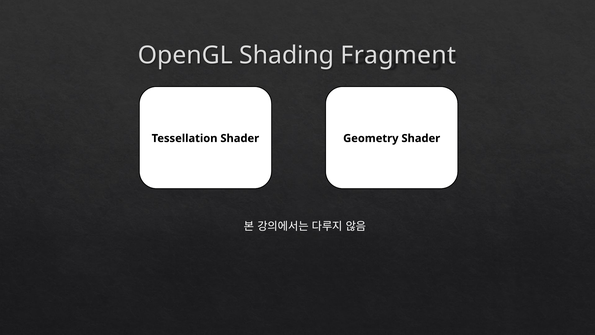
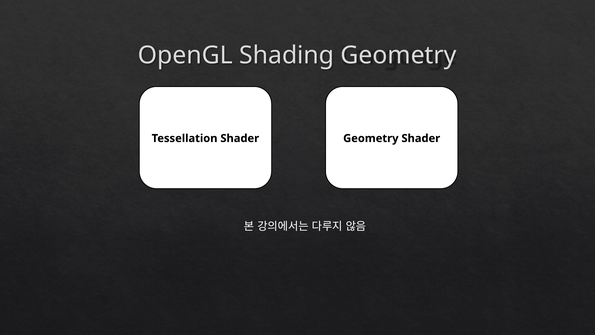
Shading Fragment: Fragment -> Geometry
